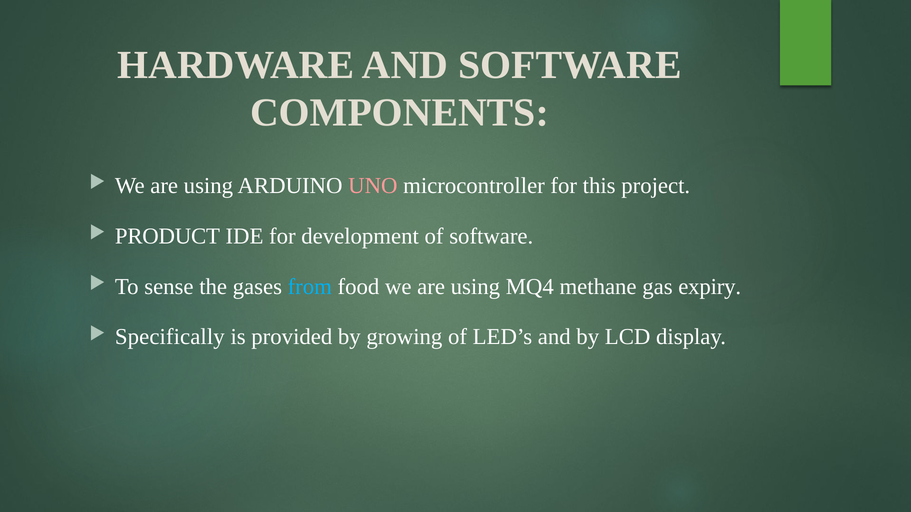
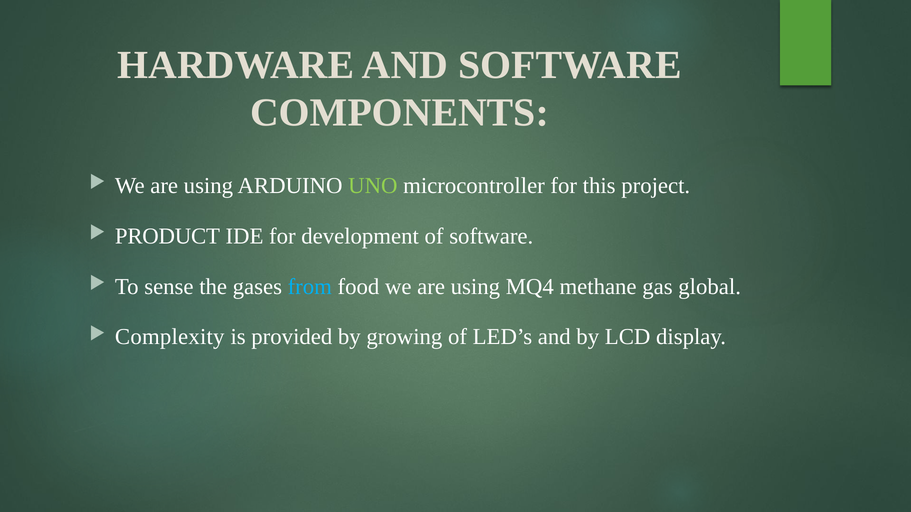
UNO colour: pink -> light green
expiry: expiry -> global
Specifically: Specifically -> Complexity
